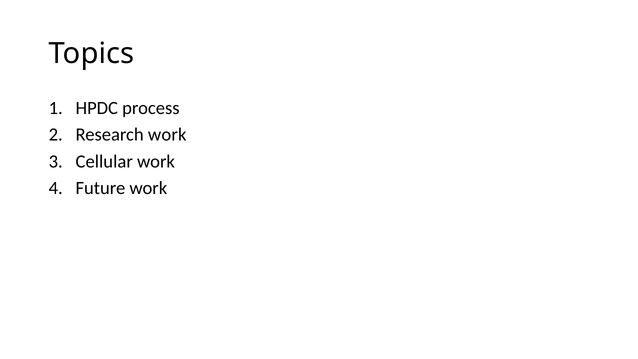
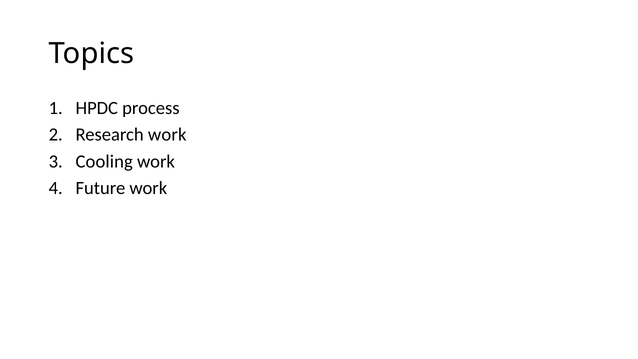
Cellular: Cellular -> Cooling
